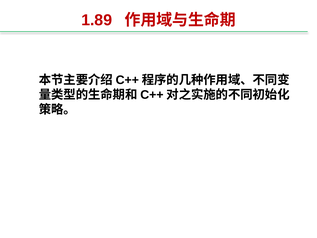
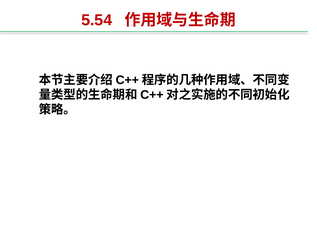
1.89: 1.89 -> 5.54
